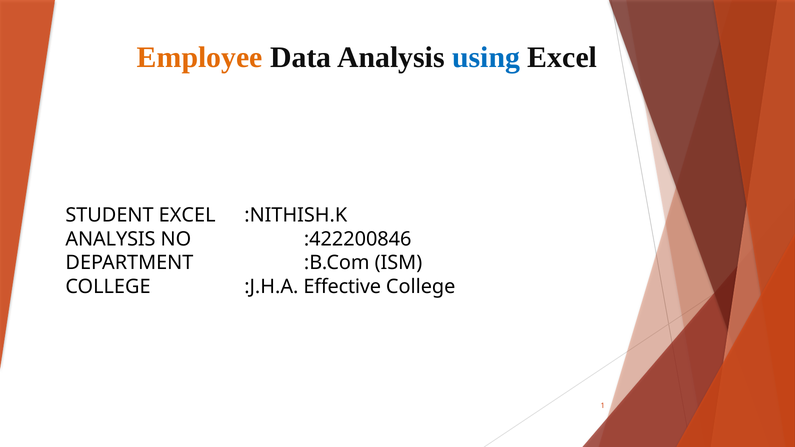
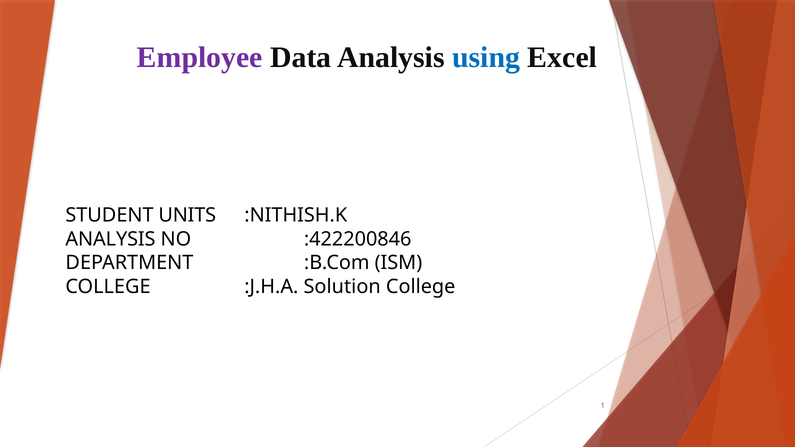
Employee colour: orange -> purple
STUDENT EXCEL: EXCEL -> UNITS
Effective: Effective -> Solution
